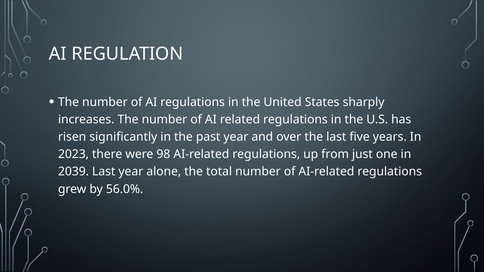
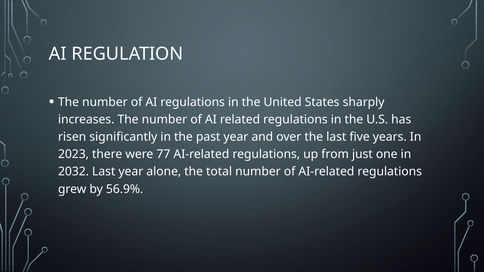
98: 98 -> 77
2039: 2039 -> 2032
56.0%: 56.0% -> 56.9%
